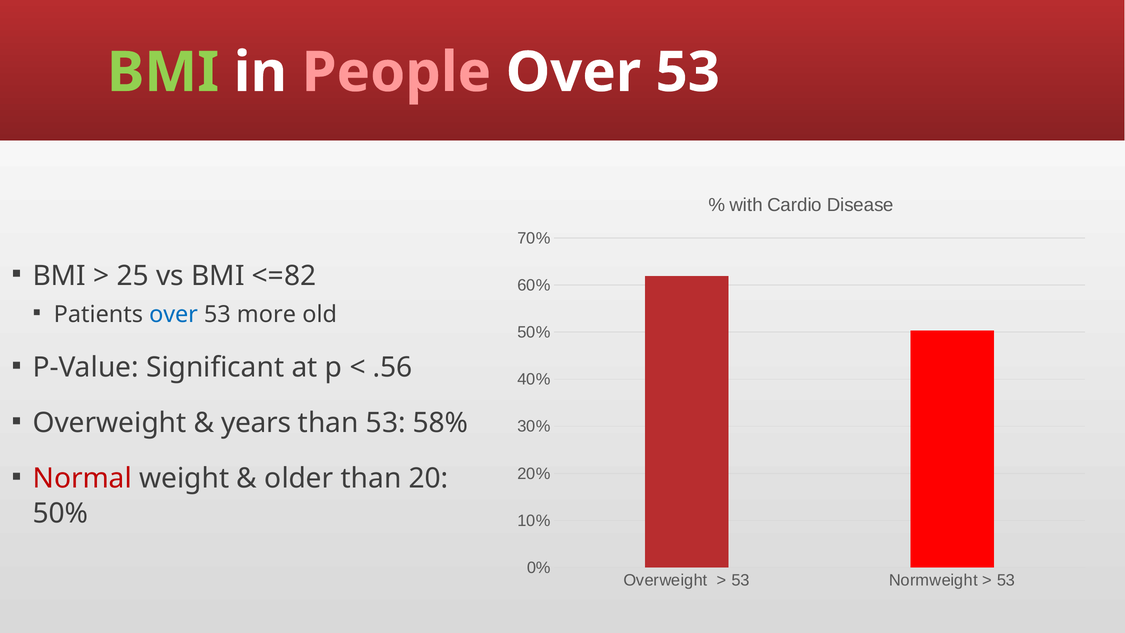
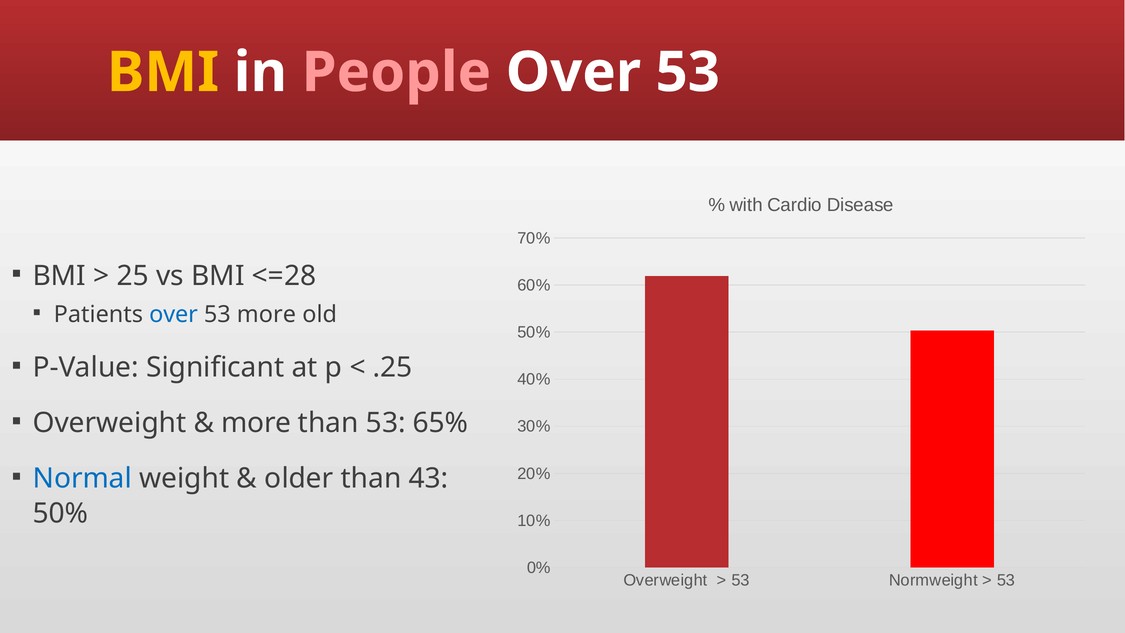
BMI at (163, 72) colour: light green -> yellow
<=82: <=82 -> <=28
.56: .56 -> .25
years at (256, 423): years -> more
58%: 58% -> 65%
Normal colour: red -> blue
20: 20 -> 43
